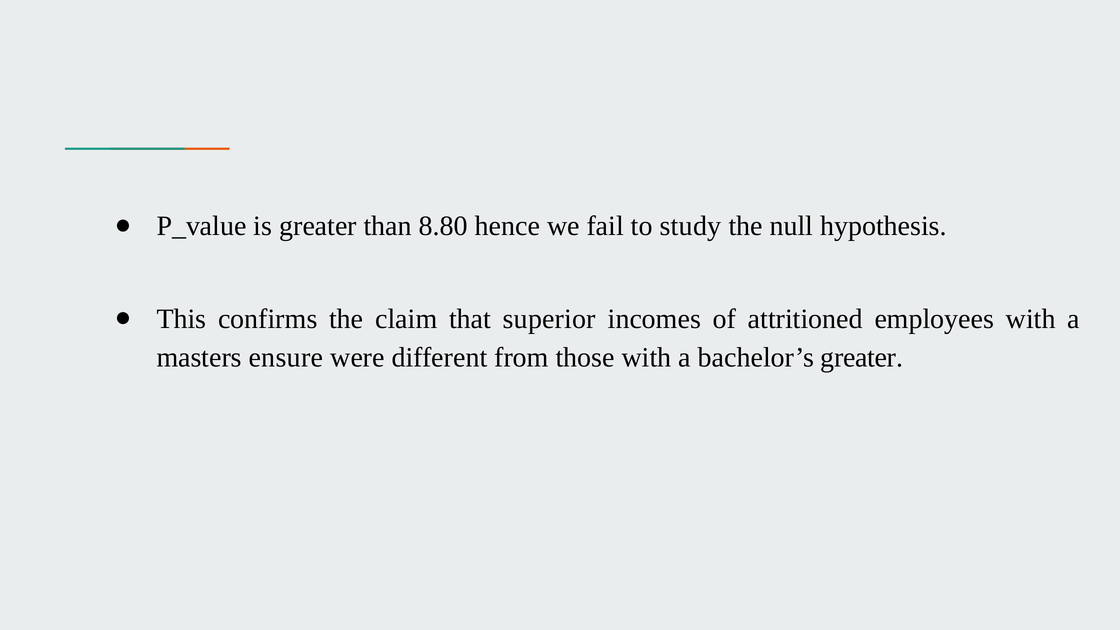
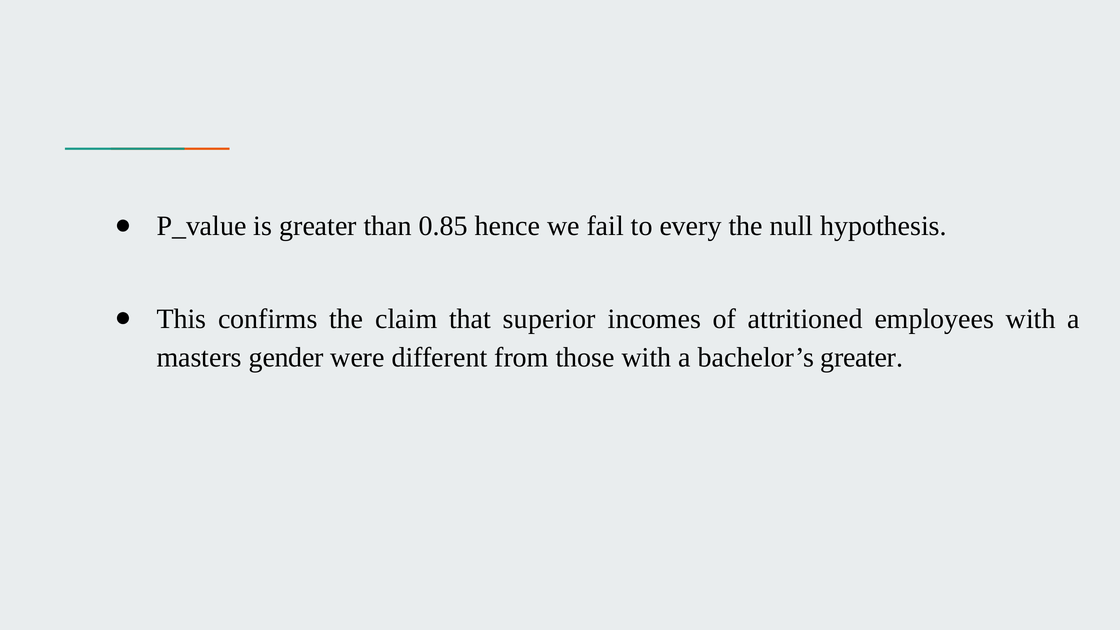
8.80: 8.80 -> 0.85
study: study -> every
ensure: ensure -> gender
